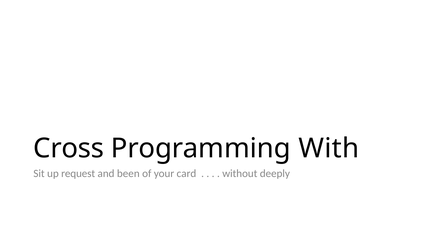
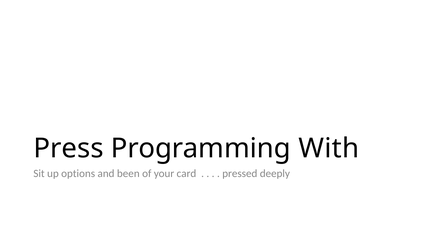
Cross: Cross -> Press
request: request -> options
without: without -> pressed
